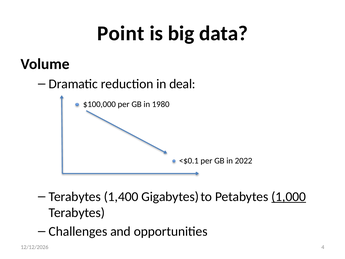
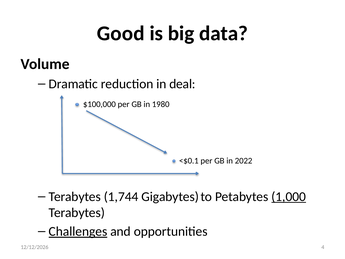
Point: Point -> Good
1,400: 1,400 -> 1,744
Challenges underline: none -> present
